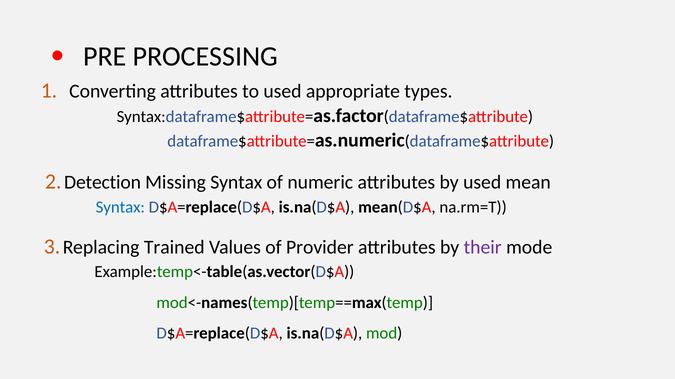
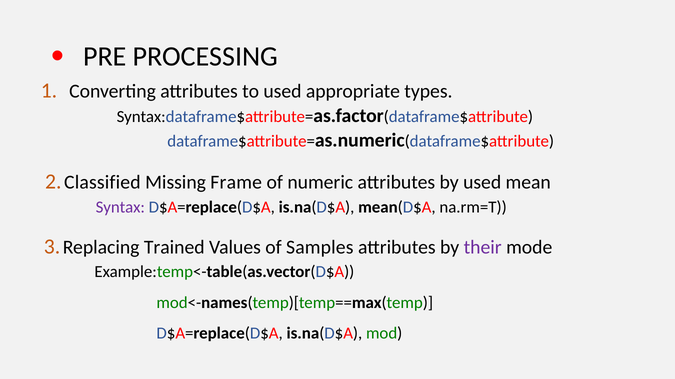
Detection: Detection -> Classified
Missing Syntax: Syntax -> Frame
Syntax at (120, 207) colour: blue -> purple
Provider: Provider -> Samples
